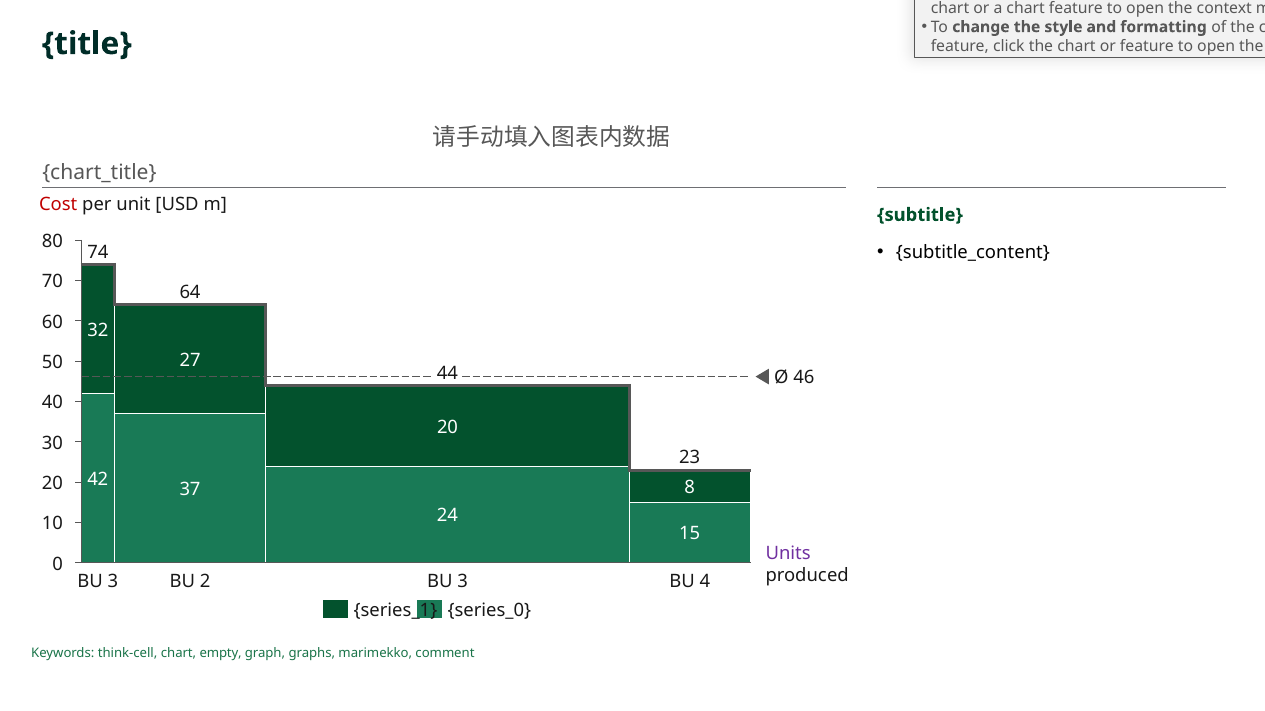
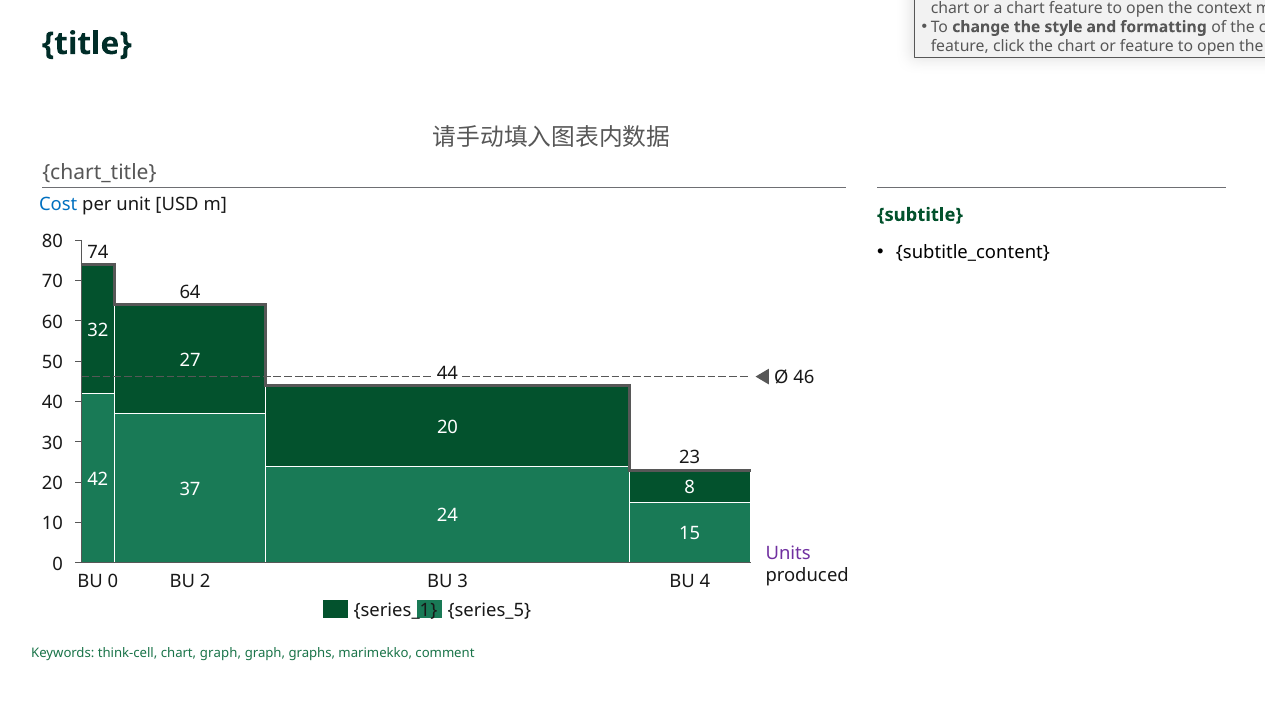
Cost colour: red -> blue
3 at (113, 582): 3 -> 0
series_0: series_0 -> series_5
chart empty: empty -> graph
